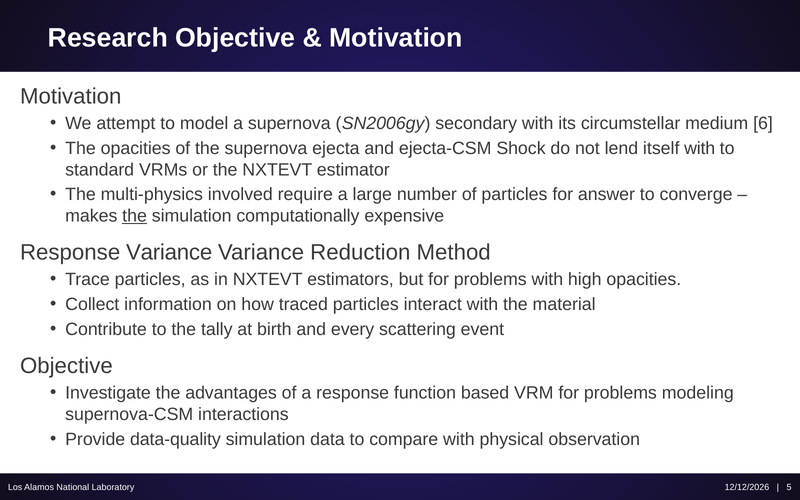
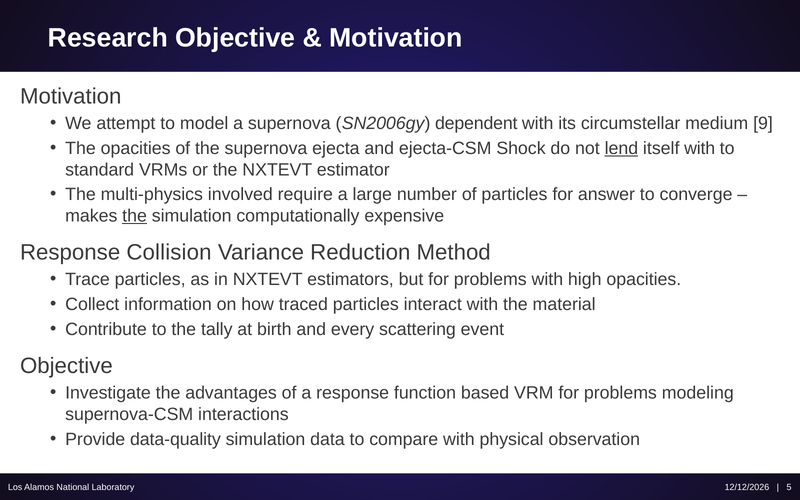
secondary: secondary -> dependent
6: 6 -> 9
lend underline: none -> present
Response Variance: Variance -> Collision
